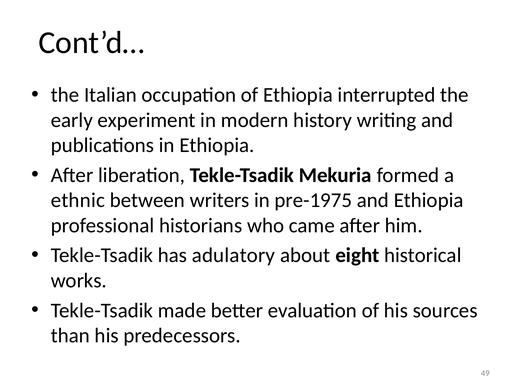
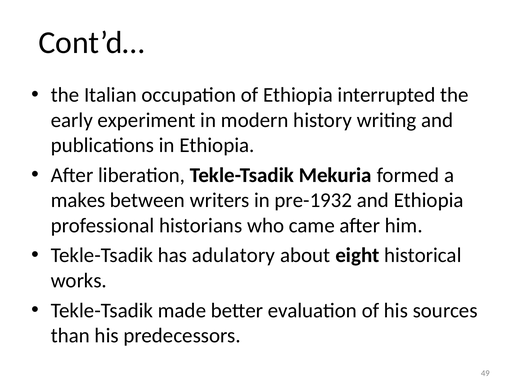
ethnic: ethnic -> makes
pre-1975: pre-1975 -> pre-1932
